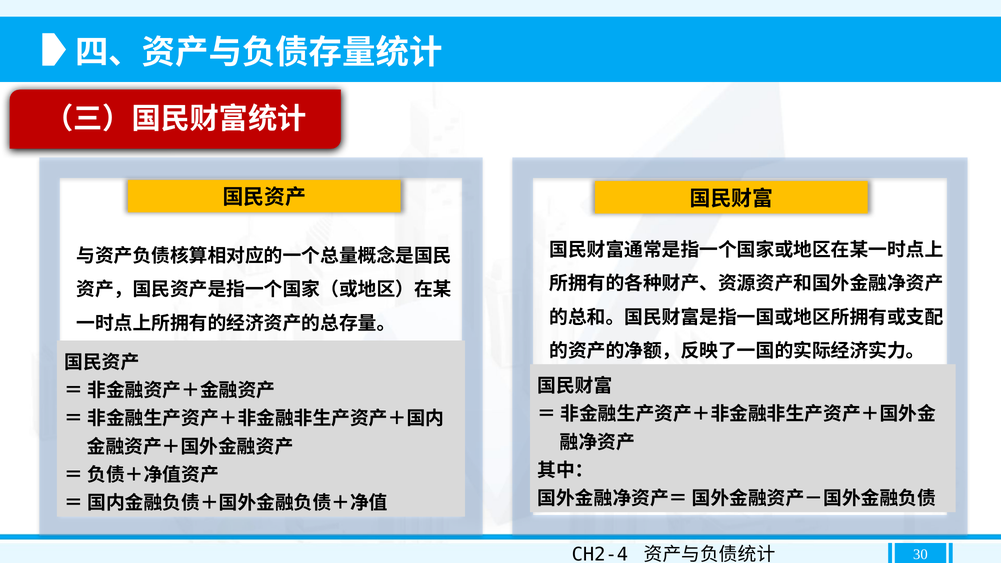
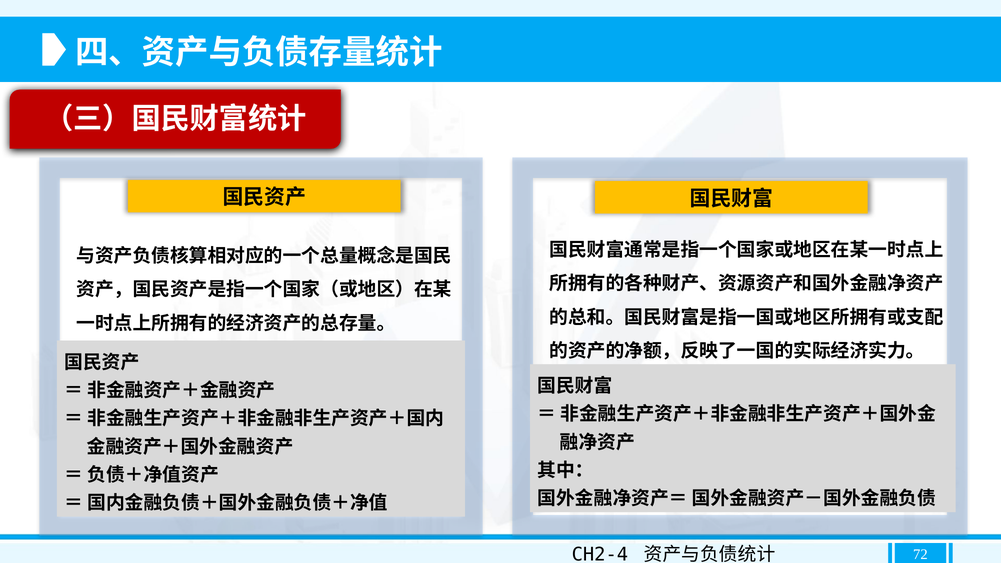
30: 30 -> 72
